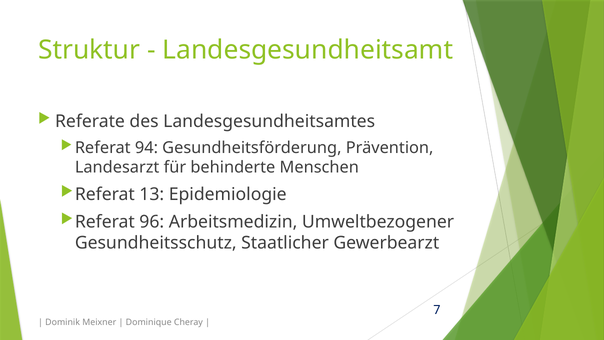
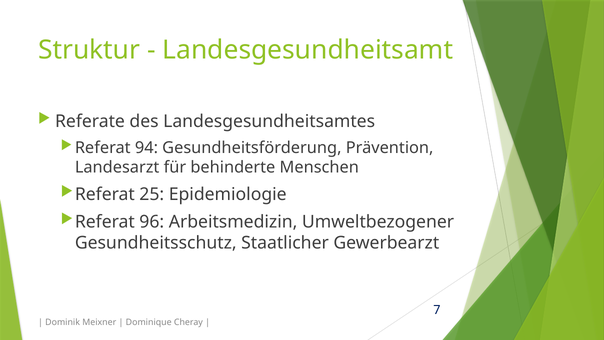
13: 13 -> 25
